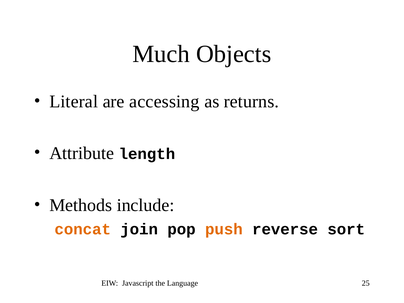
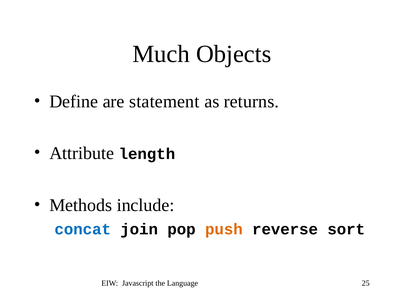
Literal: Literal -> Define
accessing: accessing -> statement
concat colour: orange -> blue
